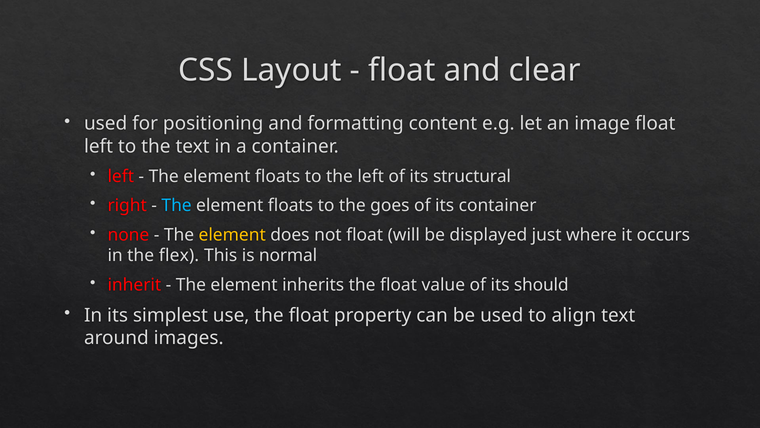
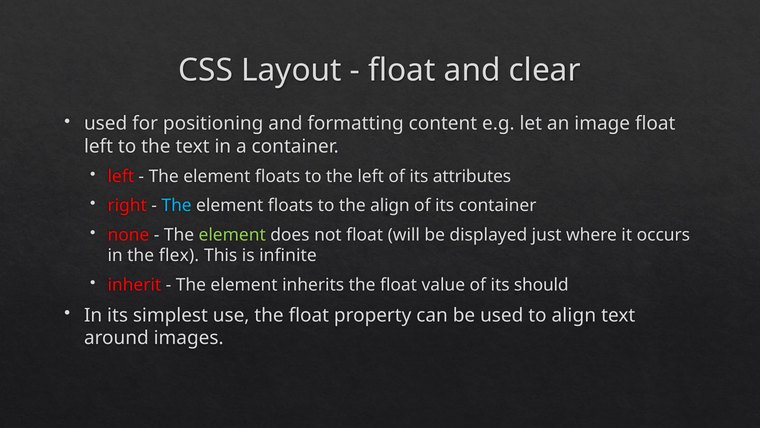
structural: structural -> attributes
the goes: goes -> align
element at (232, 235) colour: yellow -> light green
normal: normal -> infinite
